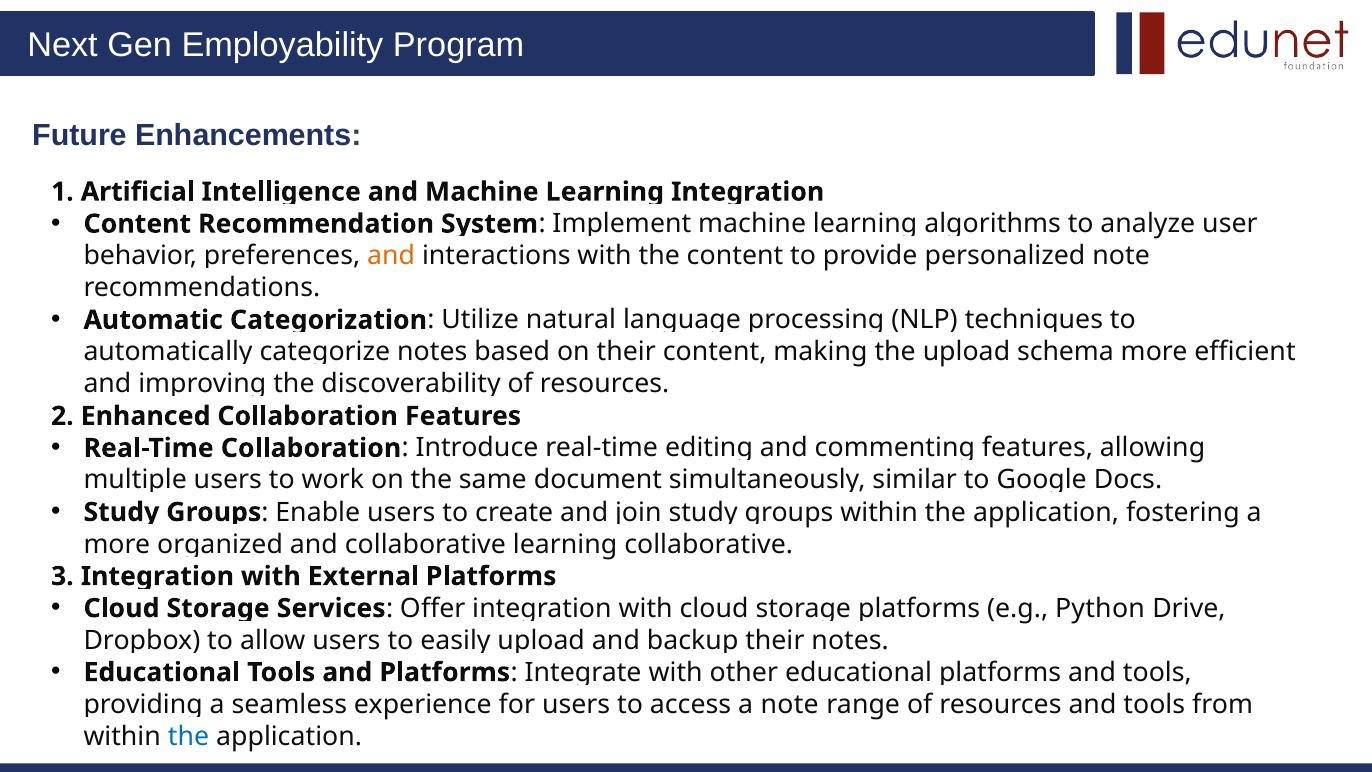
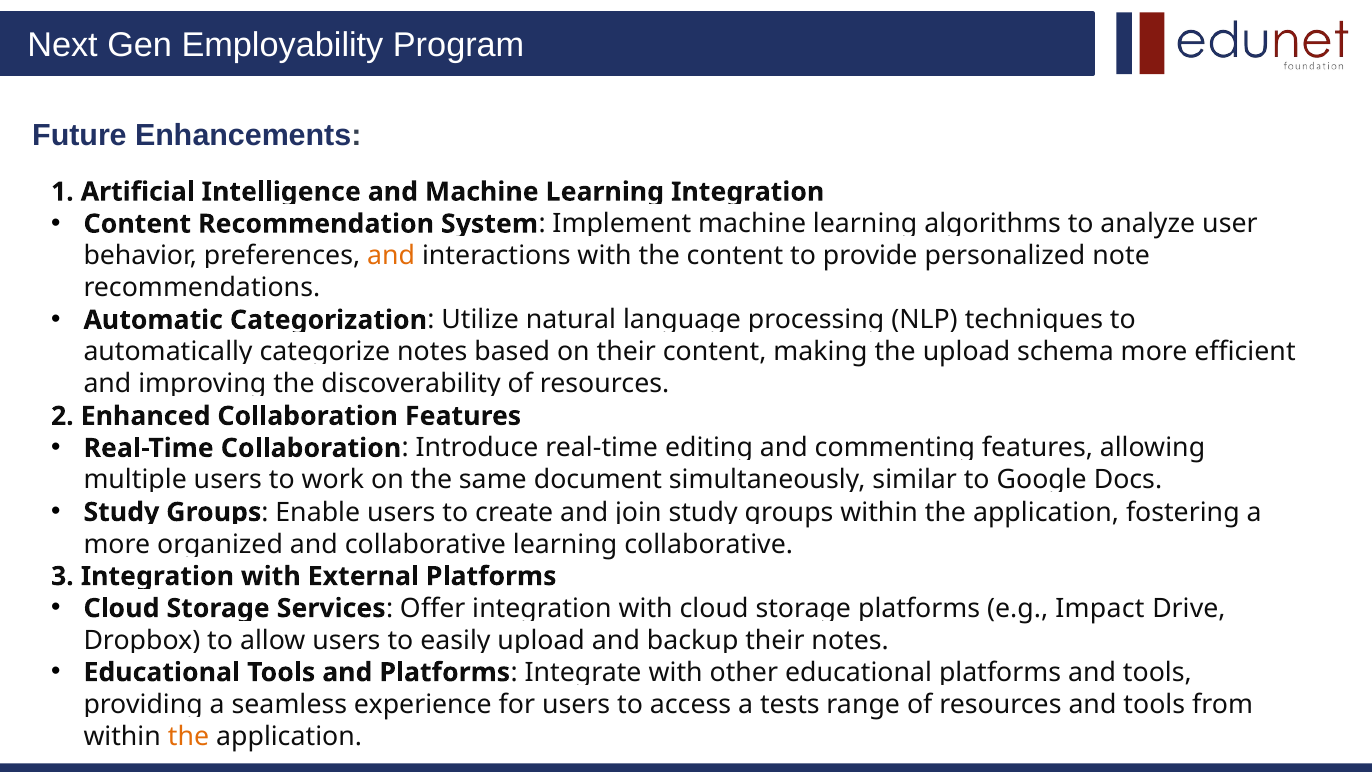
Python: Python -> Impact
a note: note -> tests
the at (188, 736) colour: blue -> orange
